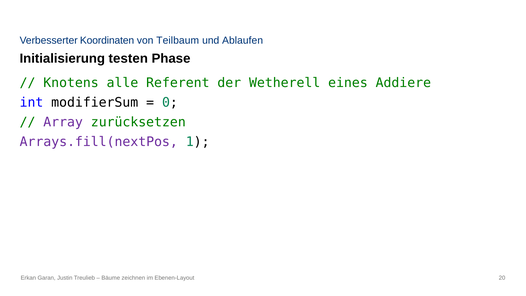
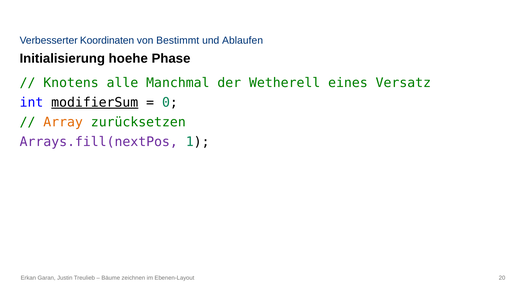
Teilbaum: Teilbaum -> Bestimmt
testen: testen -> hoehe
Referent: Referent -> Manchmal
Addiere: Addiere -> Versatz
modifierSum underline: none -> present
Array colour: purple -> orange
